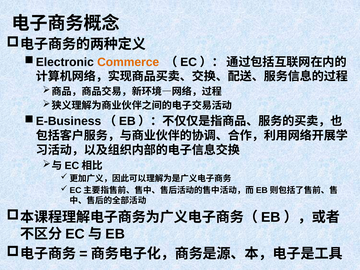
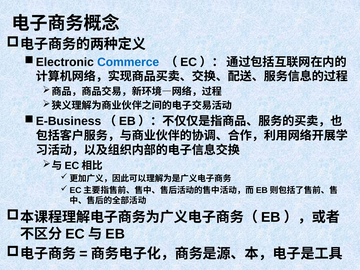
Commerce colour: orange -> blue
